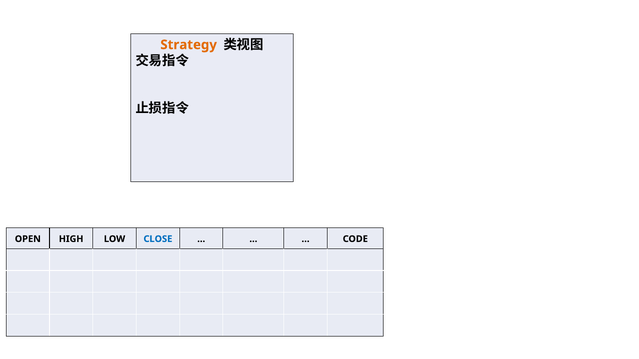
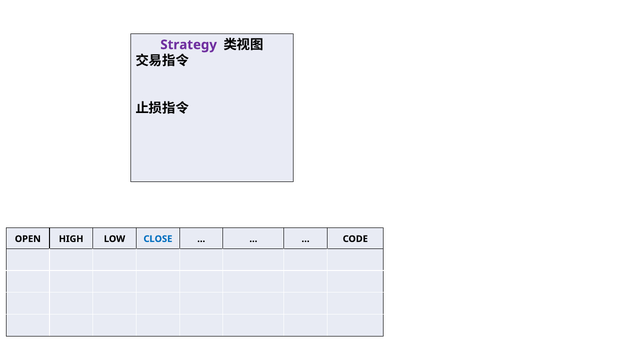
Strategy colour: orange -> purple
